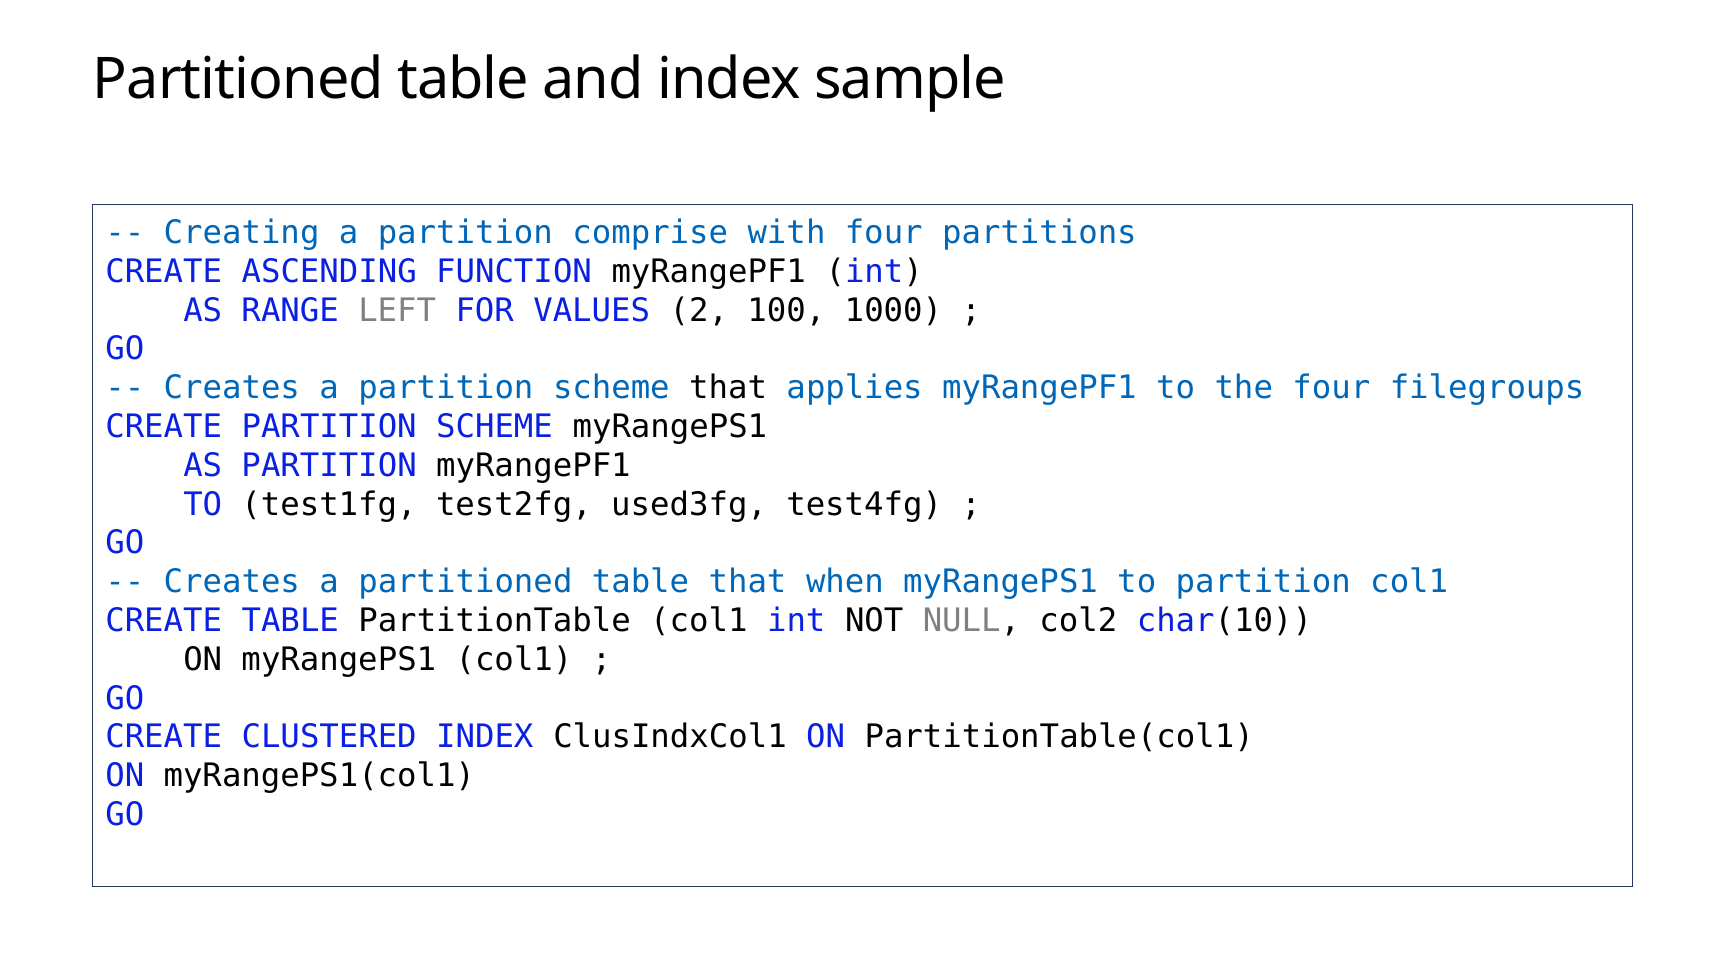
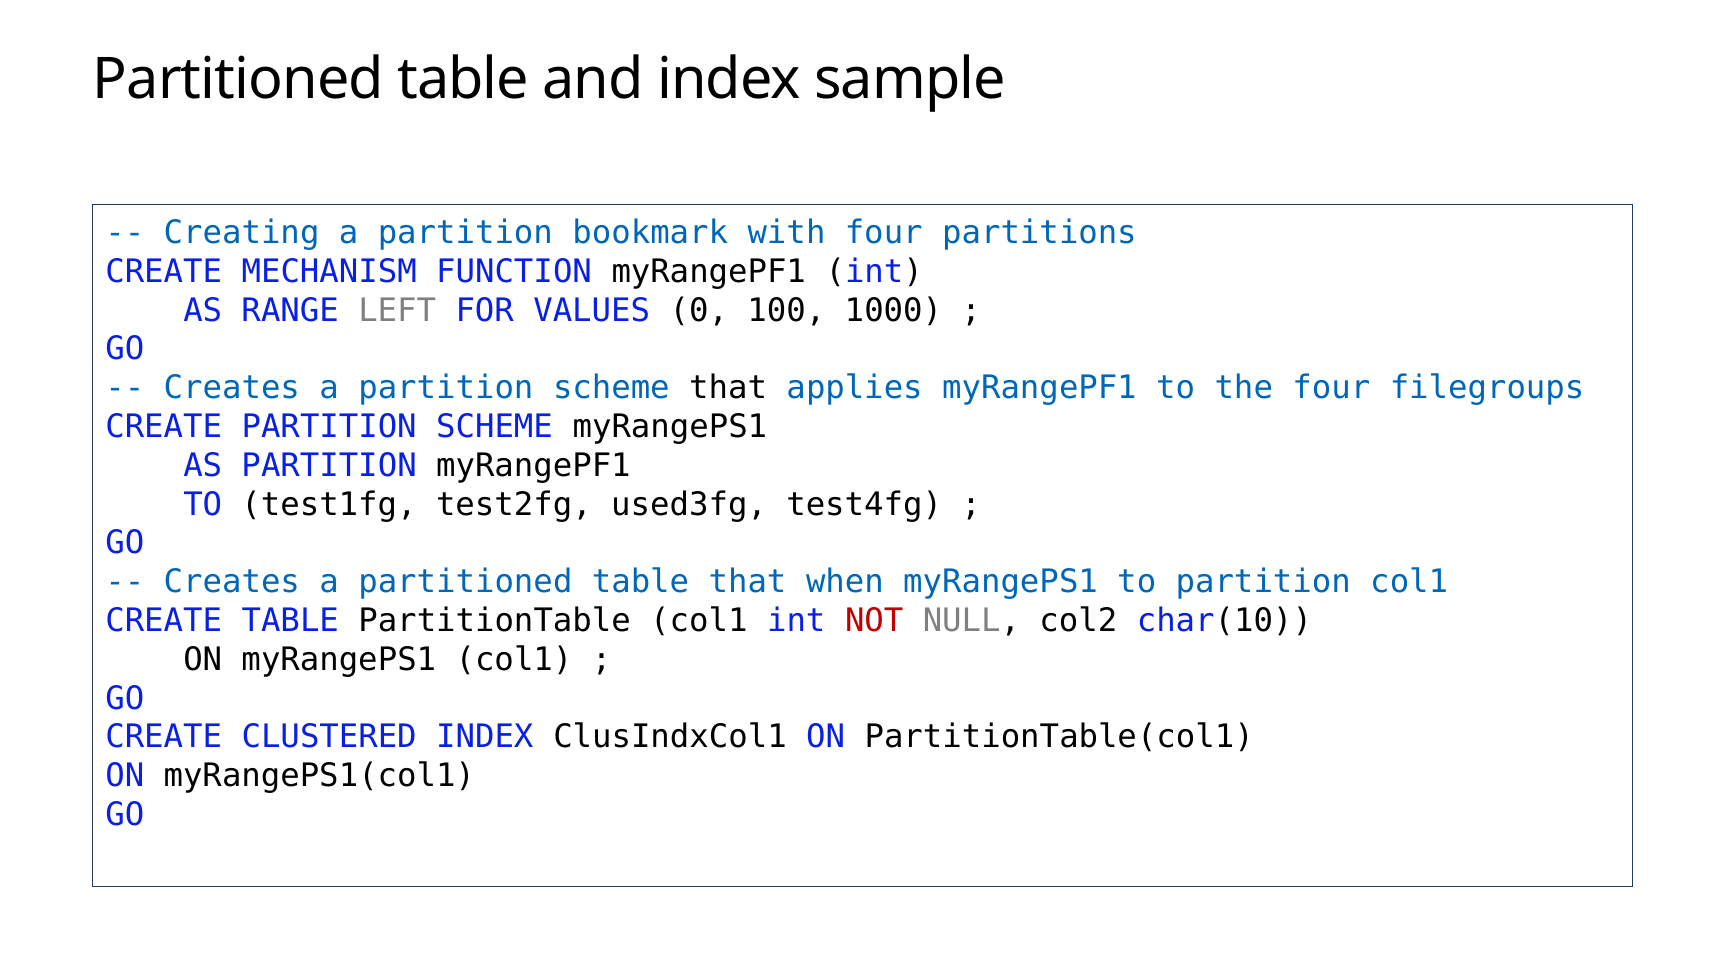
comprise: comprise -> bookmark
ASCENDING: ASCENDING -> MECHANISM
2: 2 -> 0
NOT colour: black -> red
